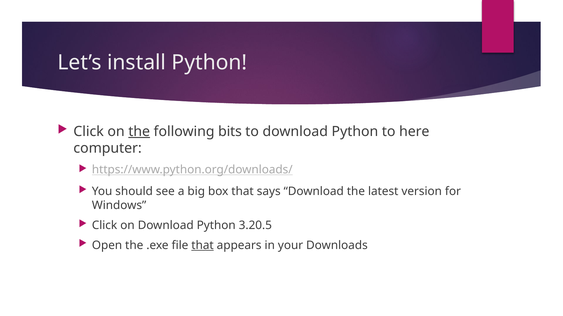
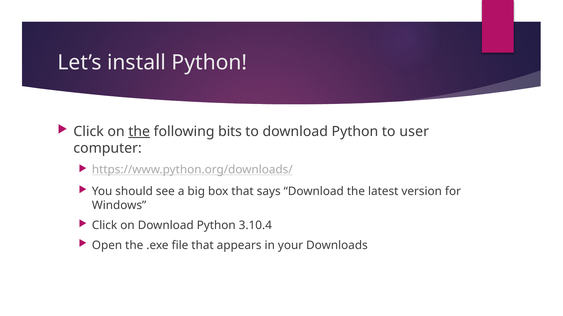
here: here -> user
3.20.5: 3.20.5 -> 3.10.4
that at (203, 246) underline: present -> none
